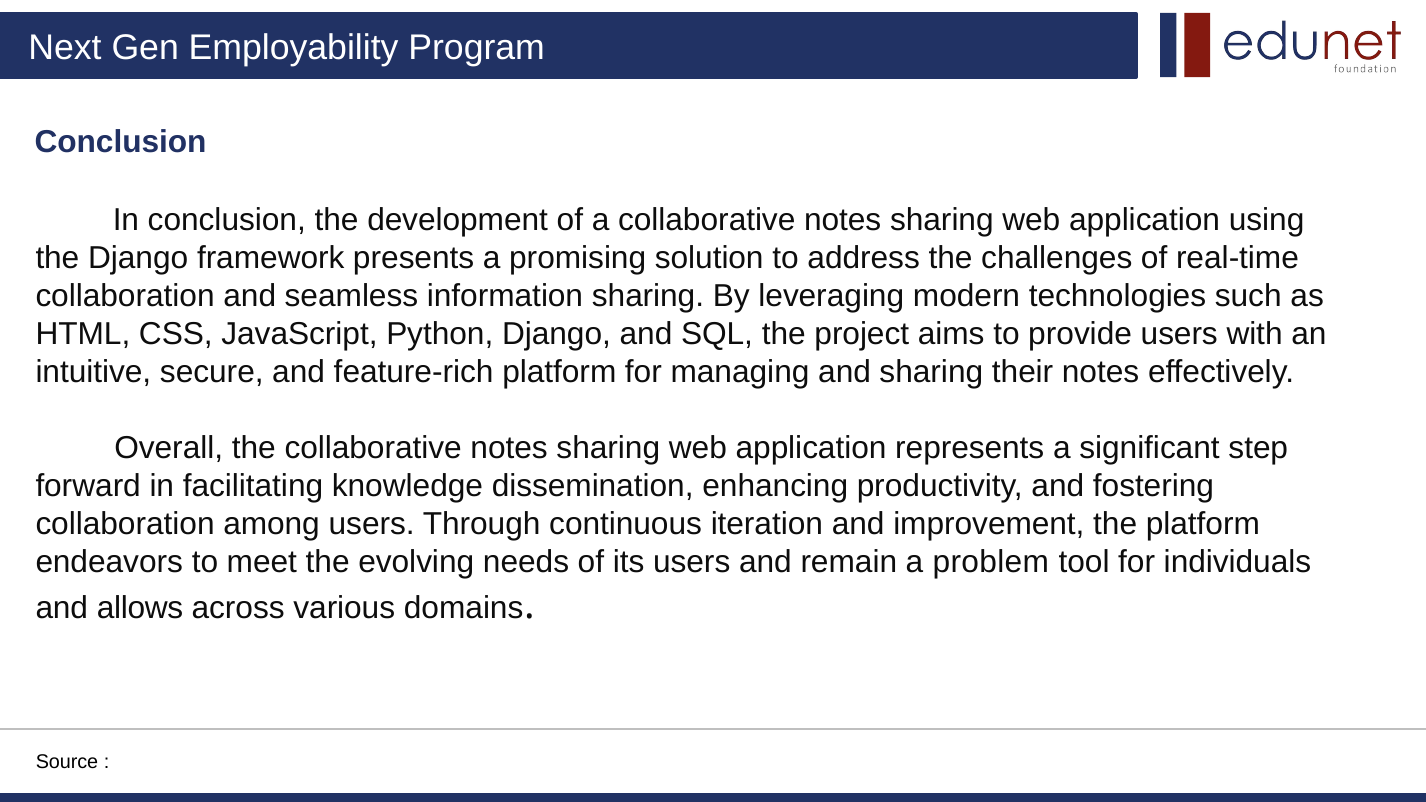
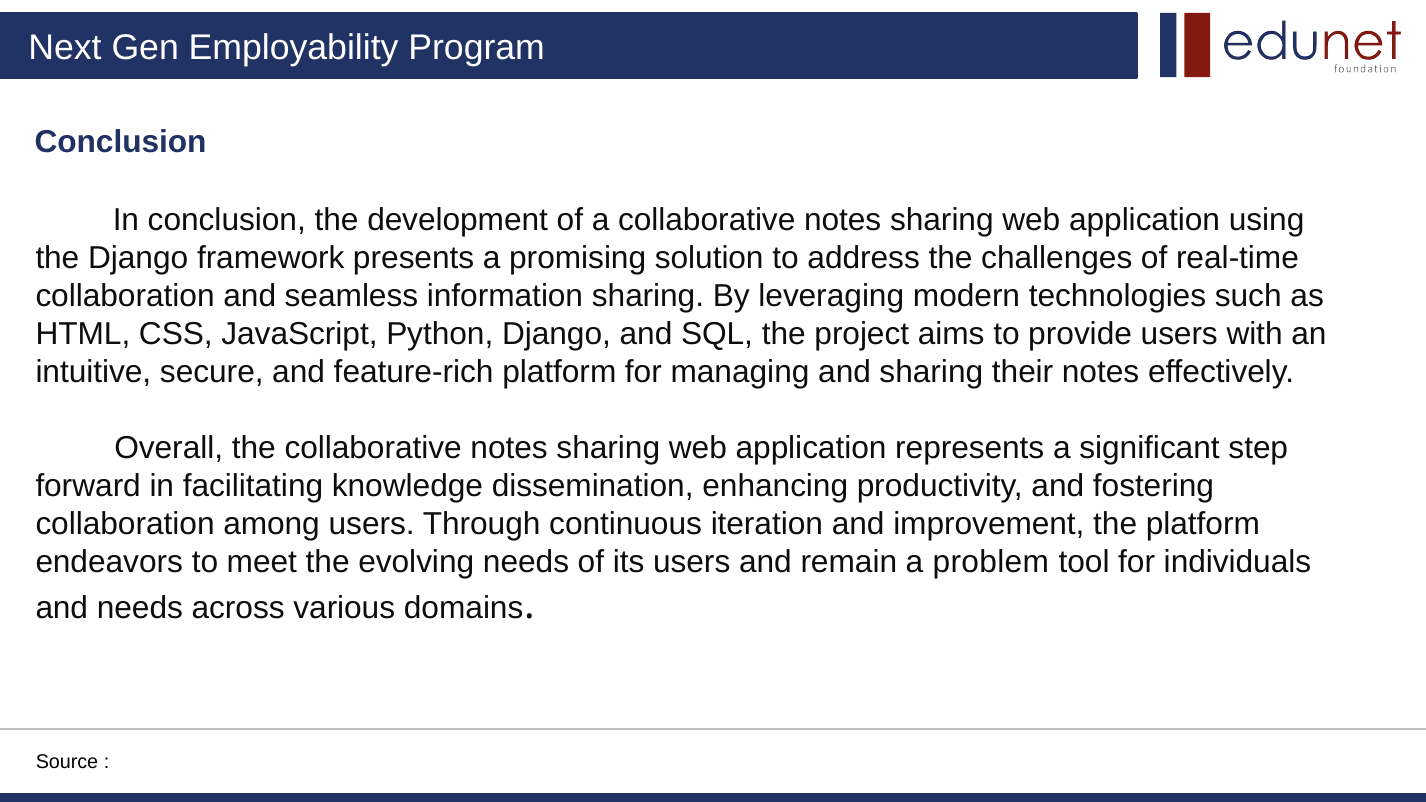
and allows: allows -> needs
